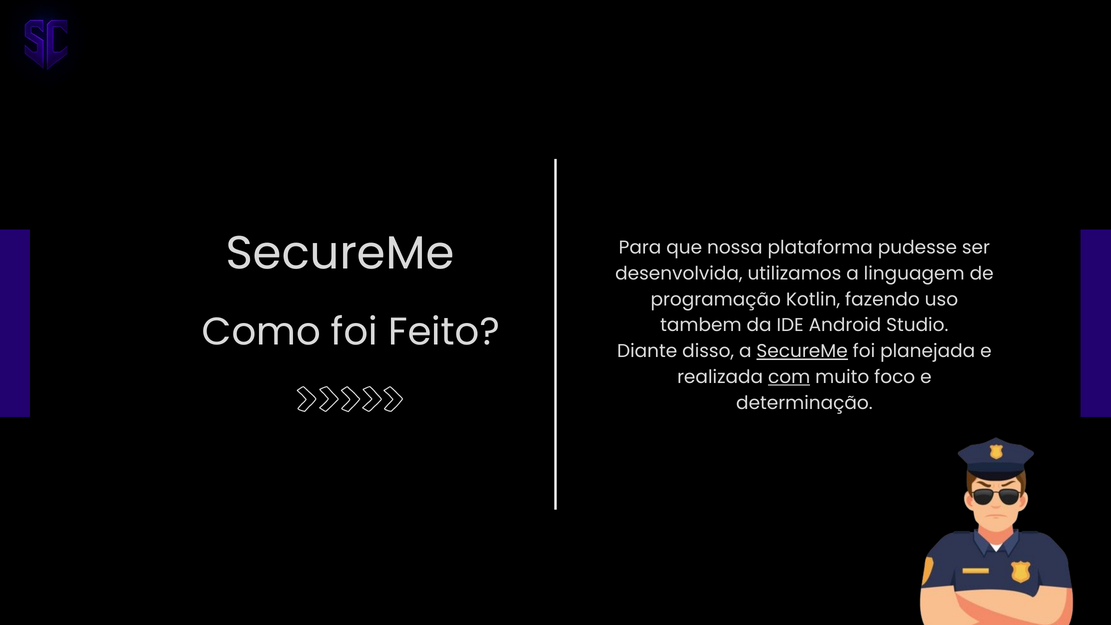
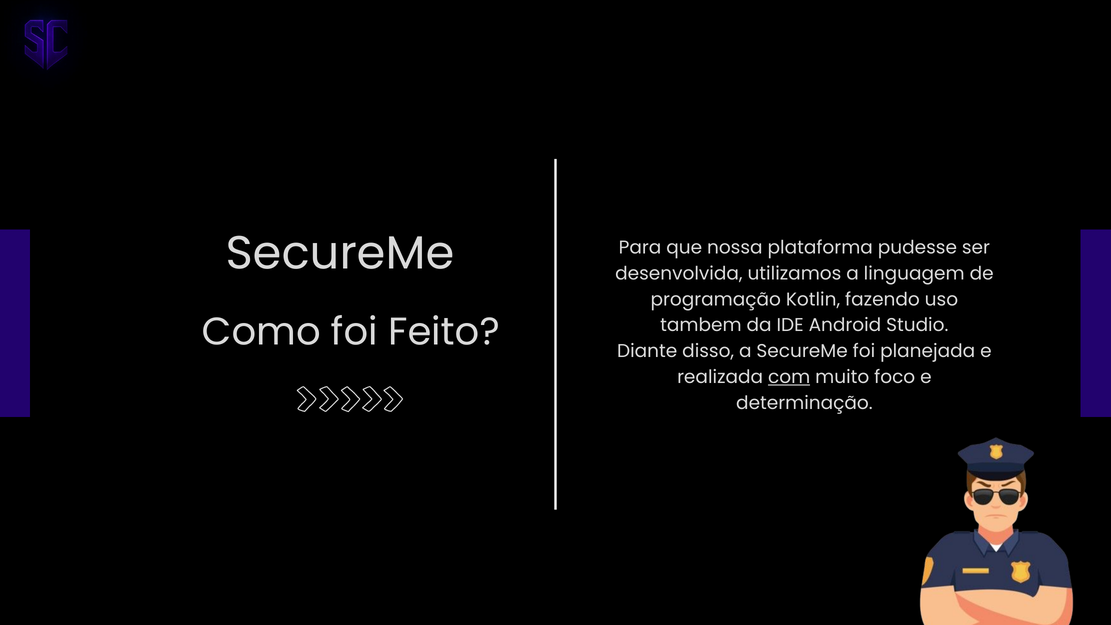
SecureMe at (802, 351) underline: present -> none
